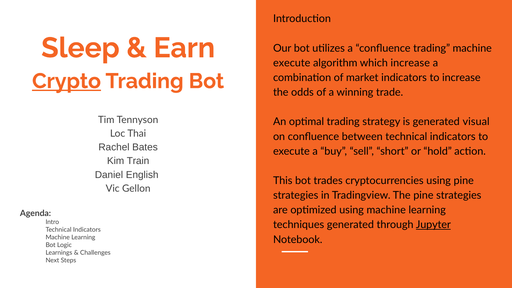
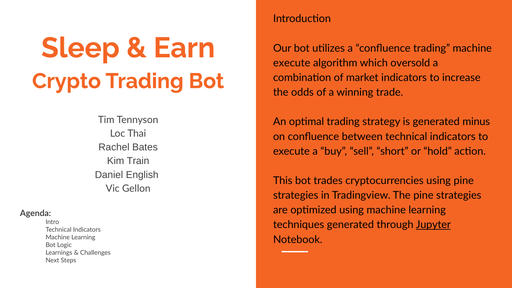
which increase: increase -> oversold
Crypto underline: present -> none
visual: visual -> minus
